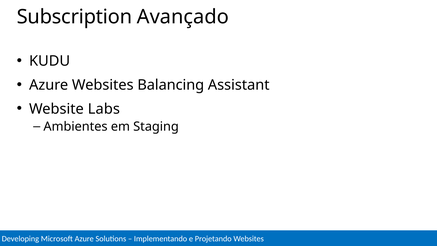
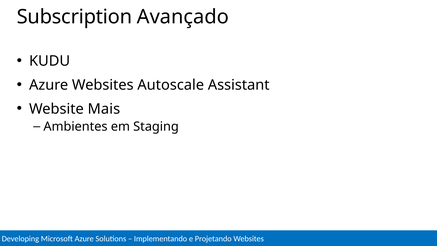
Balancing: Balancing -> Autoscale
Labs: Labs -> Mais
